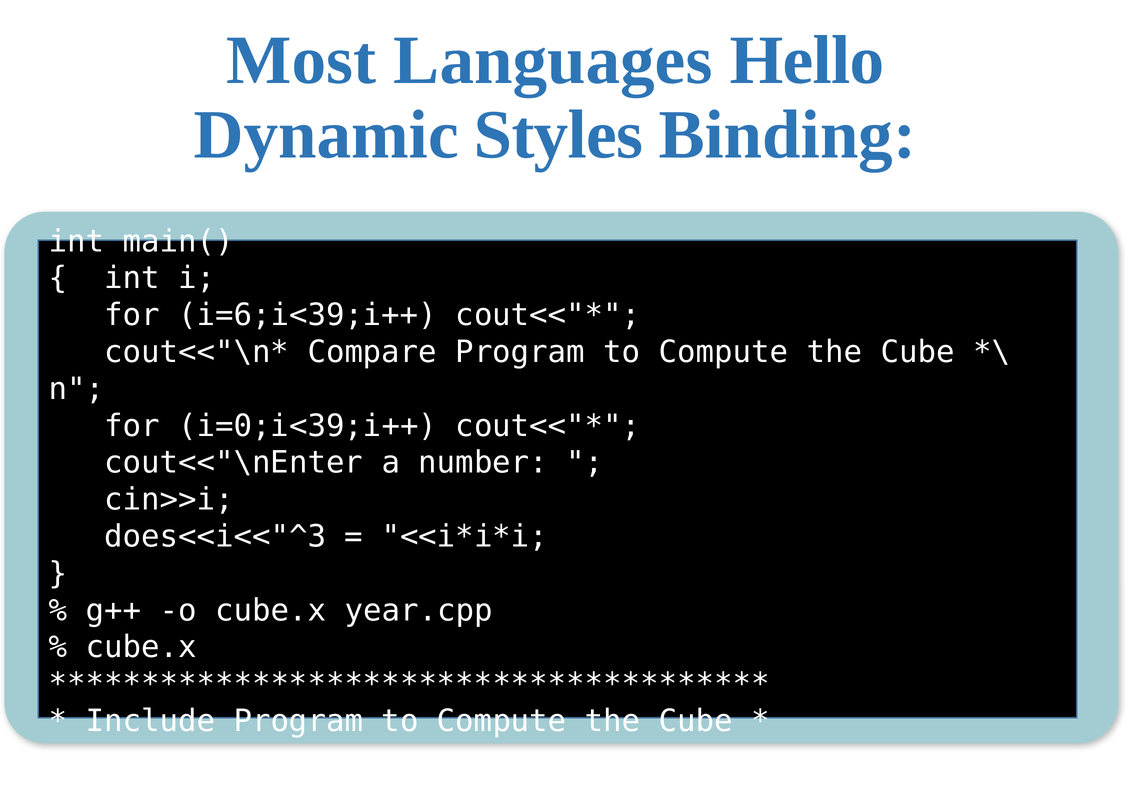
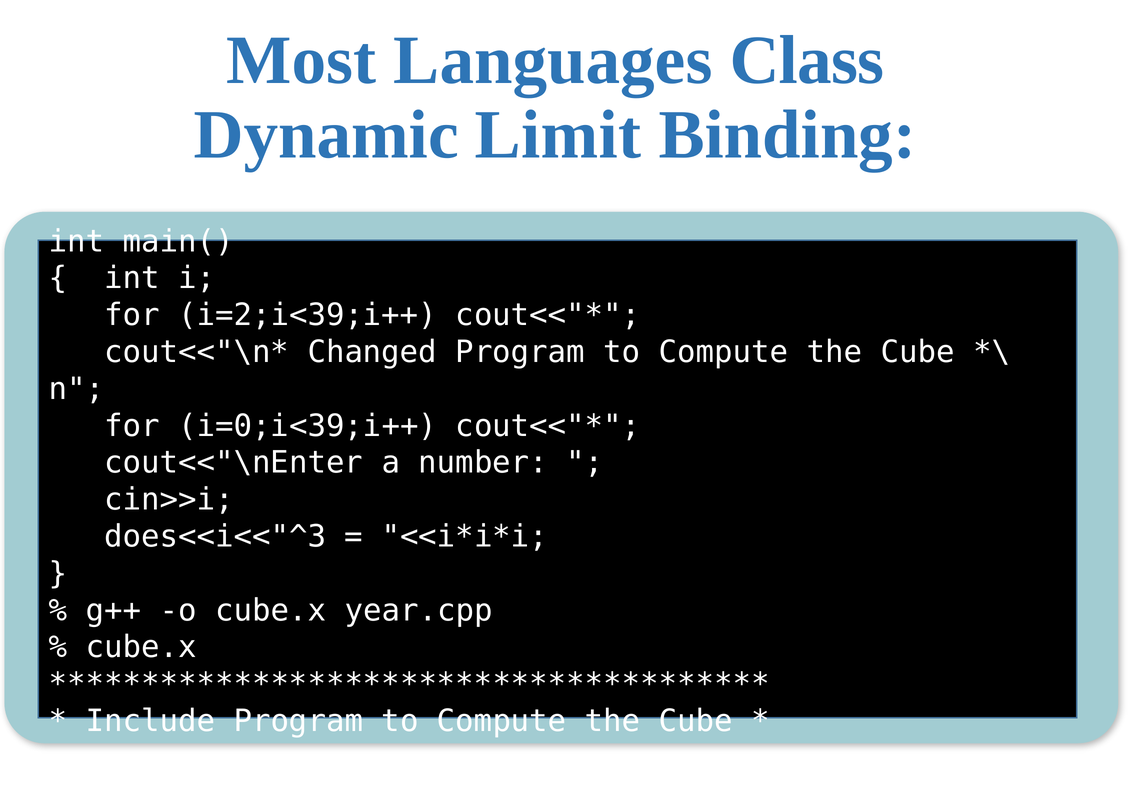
Hello: Hello -> Class
Styles: Styles -> Limit
i=6;i<39;i++: i=6;i<39;i++ -> i=2;i<39;i++
Compare: Compare -> Changed
